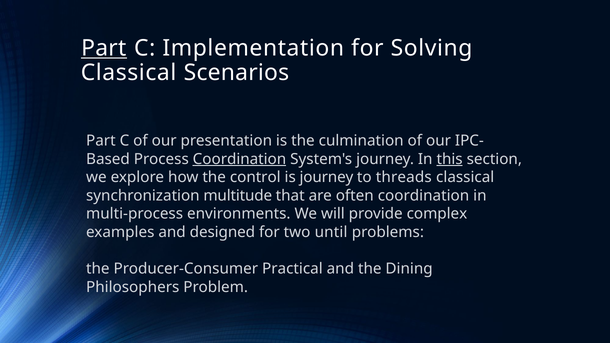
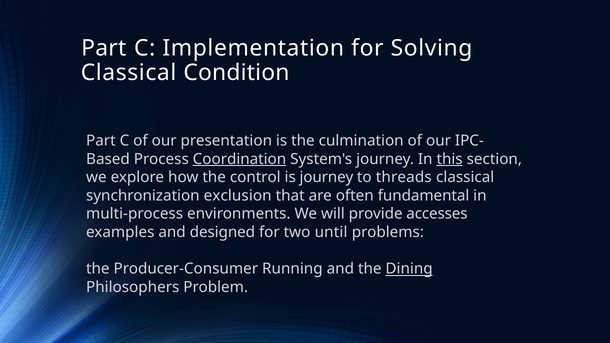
Part at (104, 48) underline: present -> none
Scenarios: Scenarios -> Condition
multitude: multitude -> exclusion
often coordination: coordination -> fundamental
complex: complex -> accesses
Practical: Practical -> Running
Dining underline: none -> present
